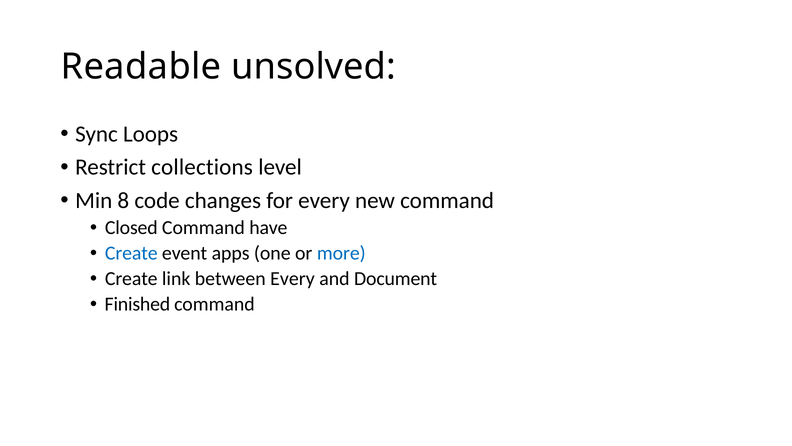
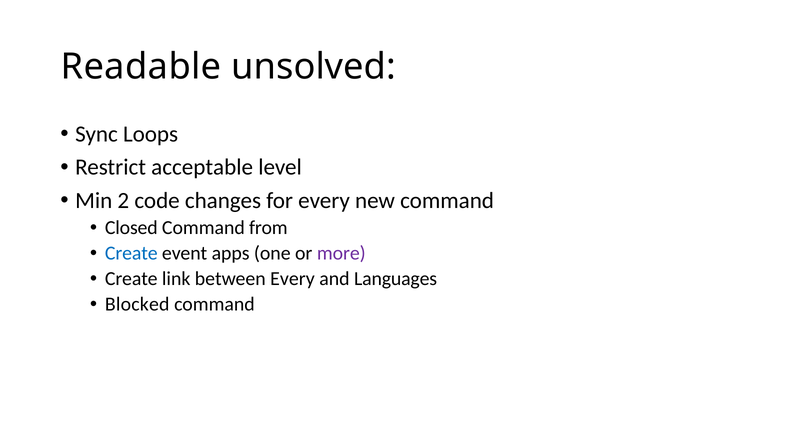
collections: collections -> acceptable
8: 8 -> 2
have: have -> from
more colour: blue -> purple
Document: Document -> Languages
Finished: Finished -> Blocked
